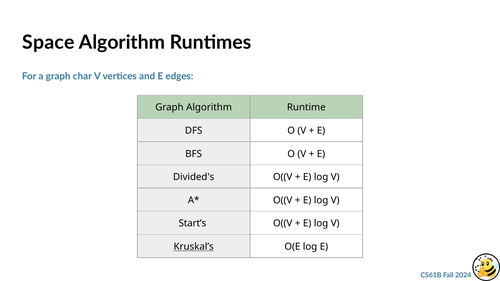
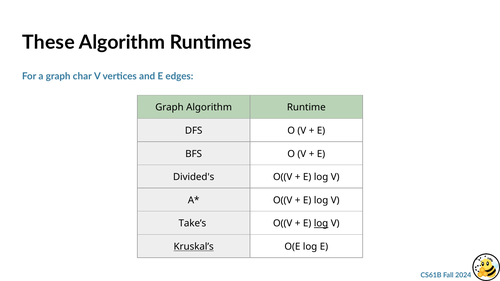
Space: Space -> These
Start’s: Start’s -> Take’s
log at (321, 224) underline: none -> present
